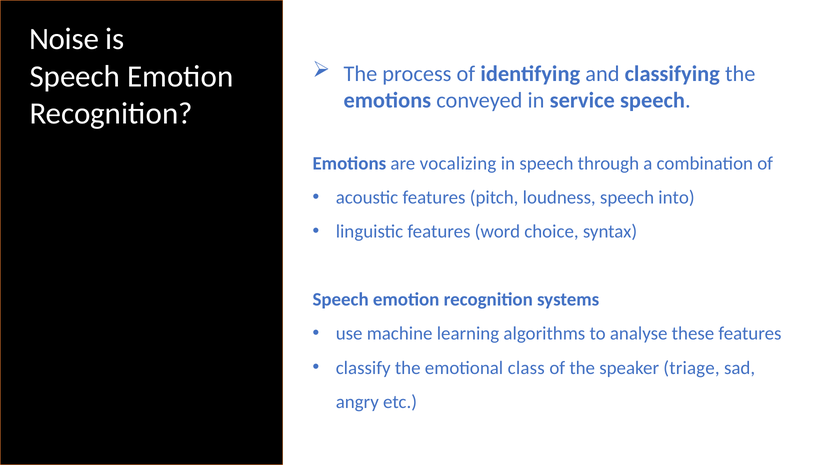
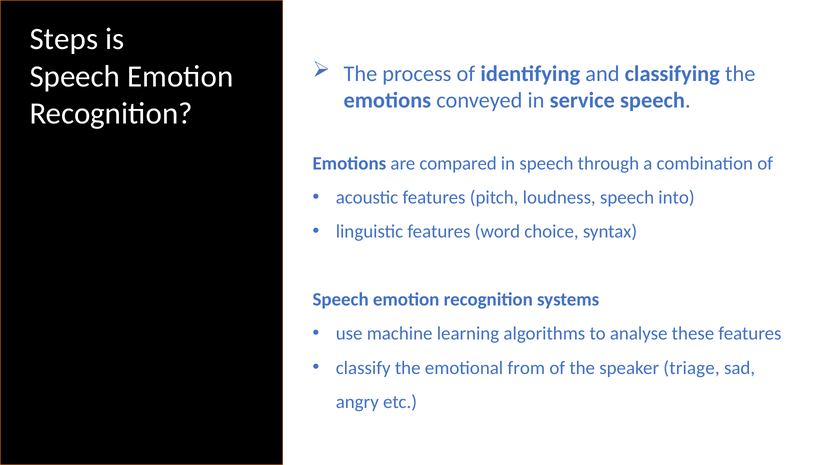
Noise: Noise -> Steps
vocalizing: vocalizing -> compared
class: class -> from
